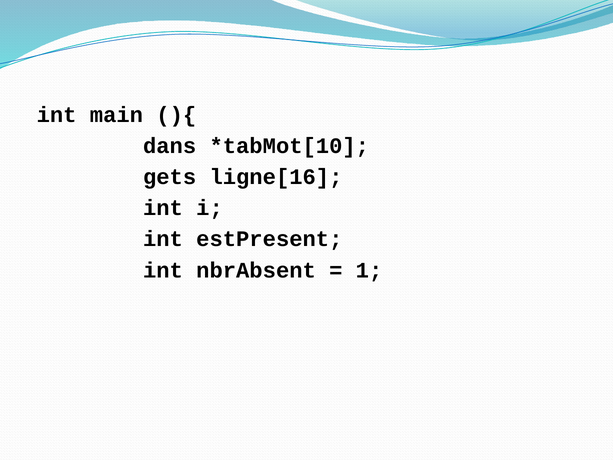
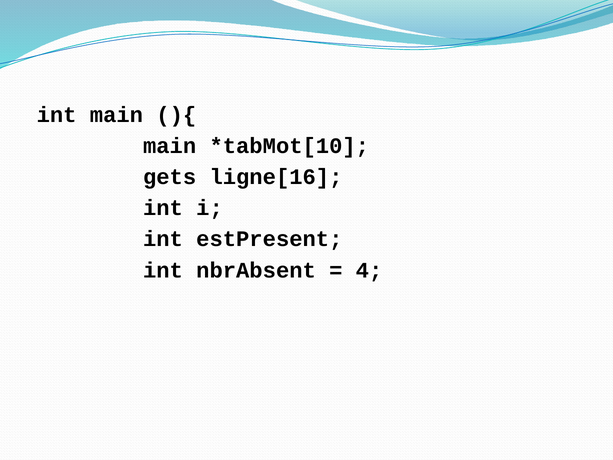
dans at (170, 146): dans -> main
1: 1 -> 4
